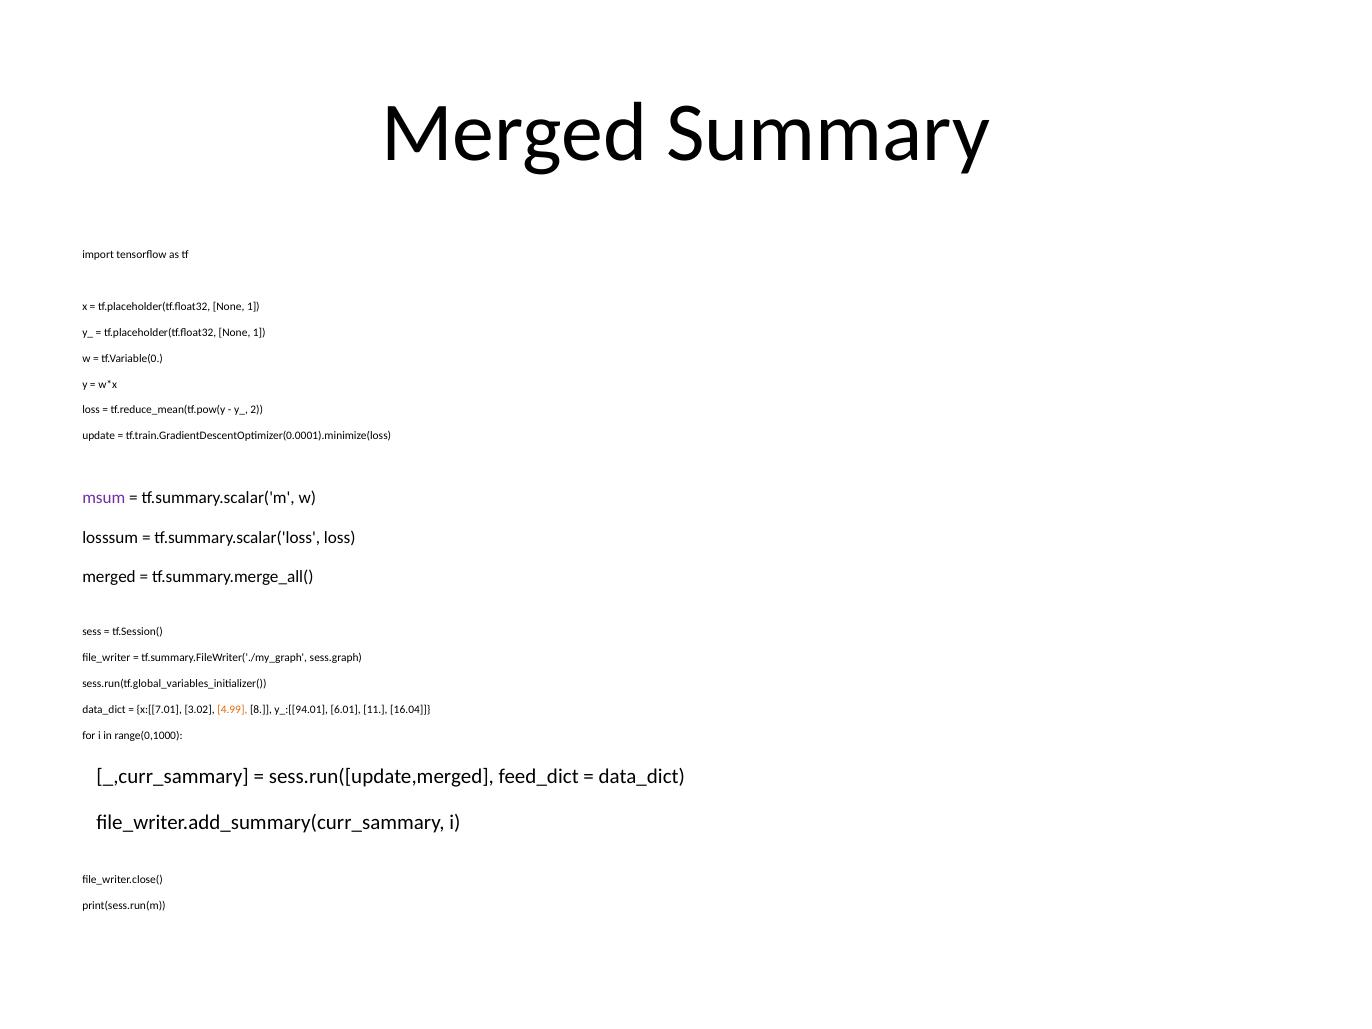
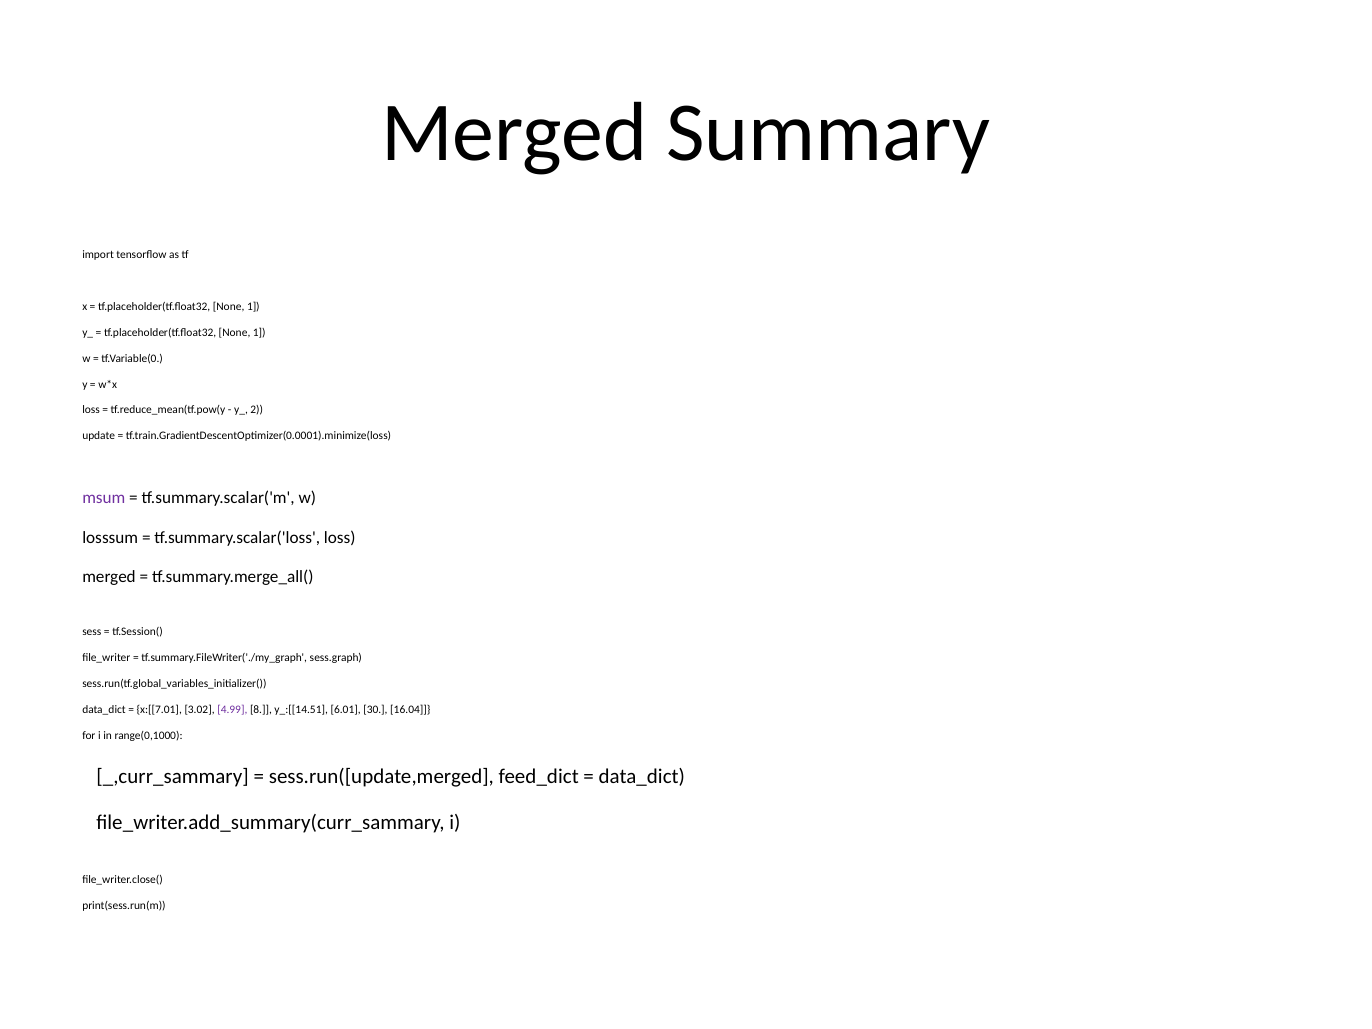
4.99 colour: orange -> purple
y_:[[94.01: y_:[[94.01 -> y_:[[14.51
11: 11 -> 30
